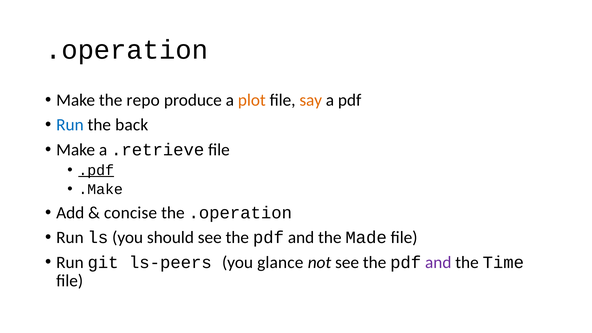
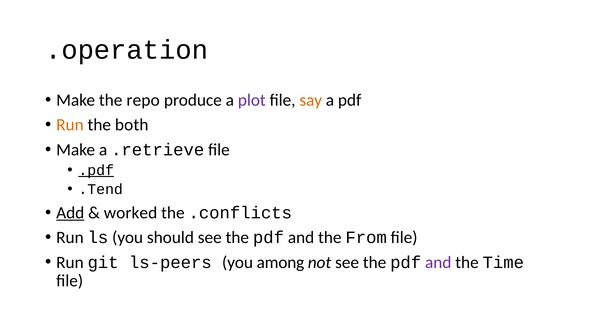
plot colour: orange -> purple
Run at (70, 125) colour: blue -> orange
back: back -> both
.Make: .Make -> .Tend
Add underline: none -> present
concise: concise -> worked
the .operation: .operation -> .conflicts
Made: Made -> From
glance: glance -> among
